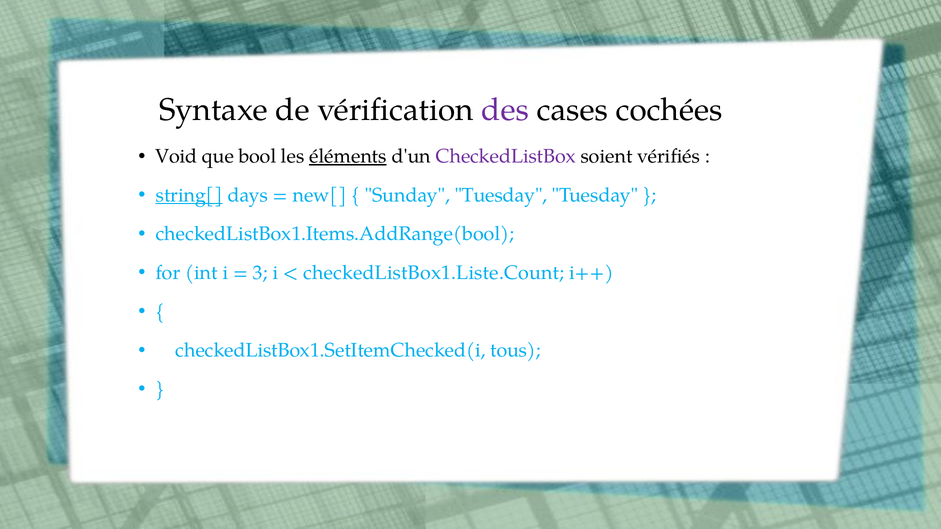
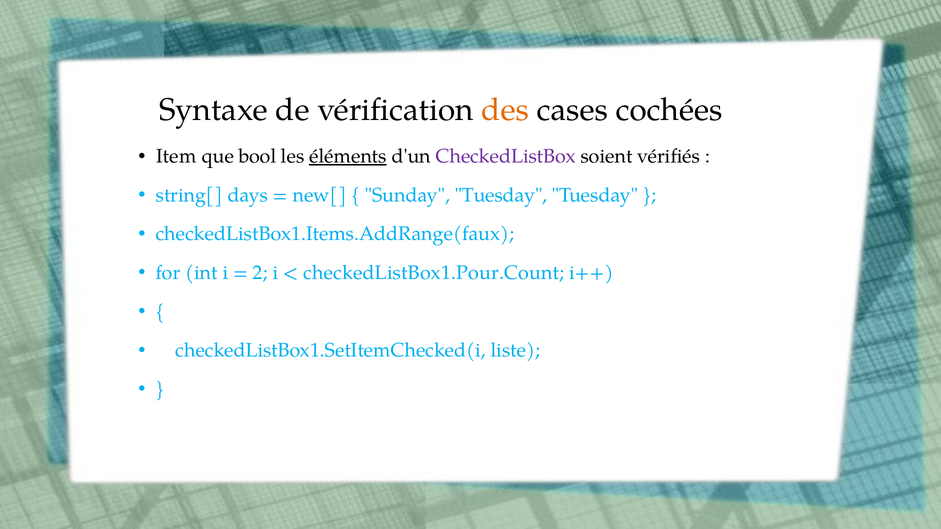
des colour: purple -> orange
Void: Void -> Item
string[ underline: present -> none
checkedListBox1.Items.AddRange(bool: checkedListBox1.Items.AddRange(bool -> checkedListBox1.Items.AddRange(faux
3: 3 -> 2
checkedListBox1.Liste.Count: checkedListBox1.Liste.Count -> checkedListBox1.Pour.Count
tous: tous -> liste
